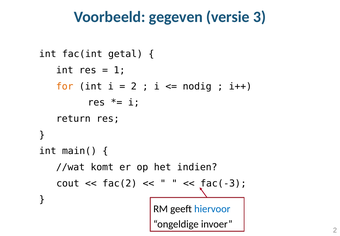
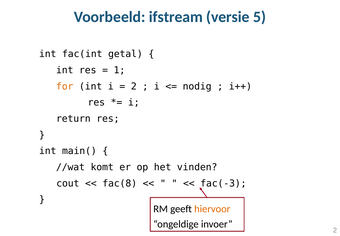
gegeven: gegeven -> ifstream
3: 3 -> 5
indien: indien -> vinden
fac(2: fac(2 -> fac(8
hiervoor colour: blue -> orange
